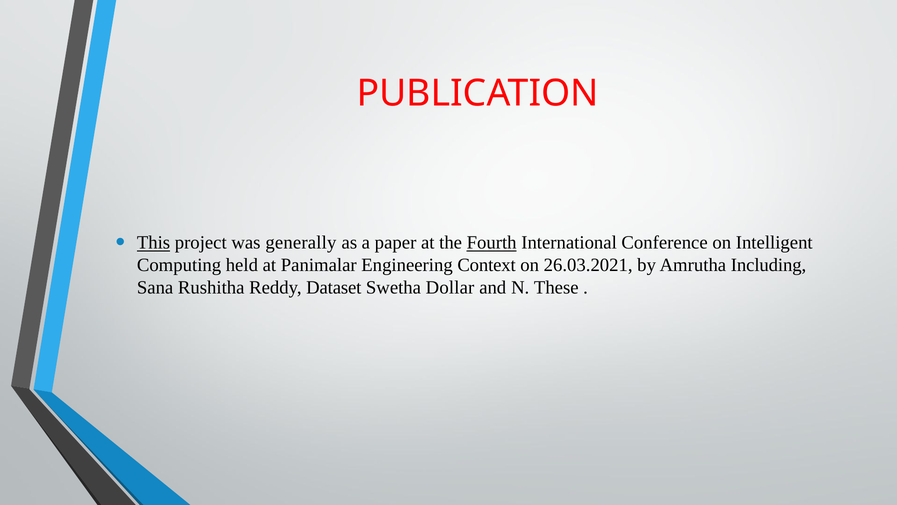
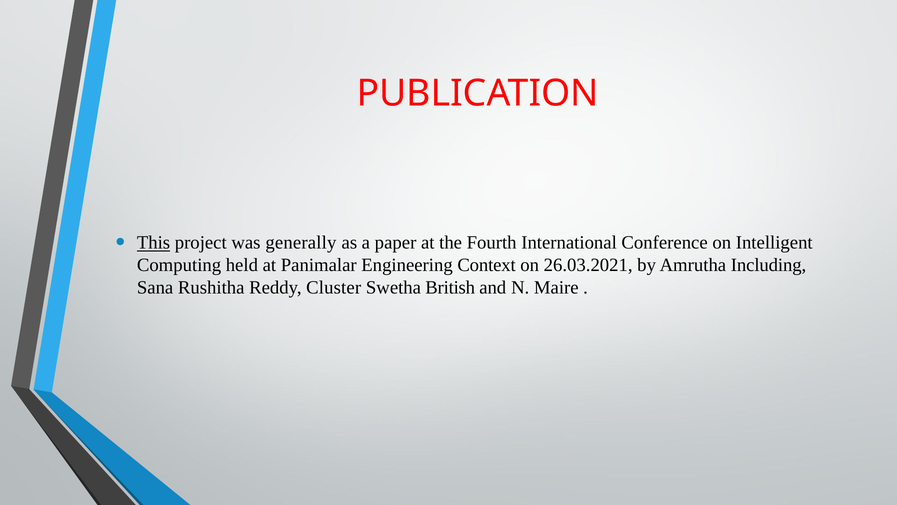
Fourth underline: present -> none
Dataset: Dataset -> Cluster
Dollar: Dollar -> British
These: These -> Maire
